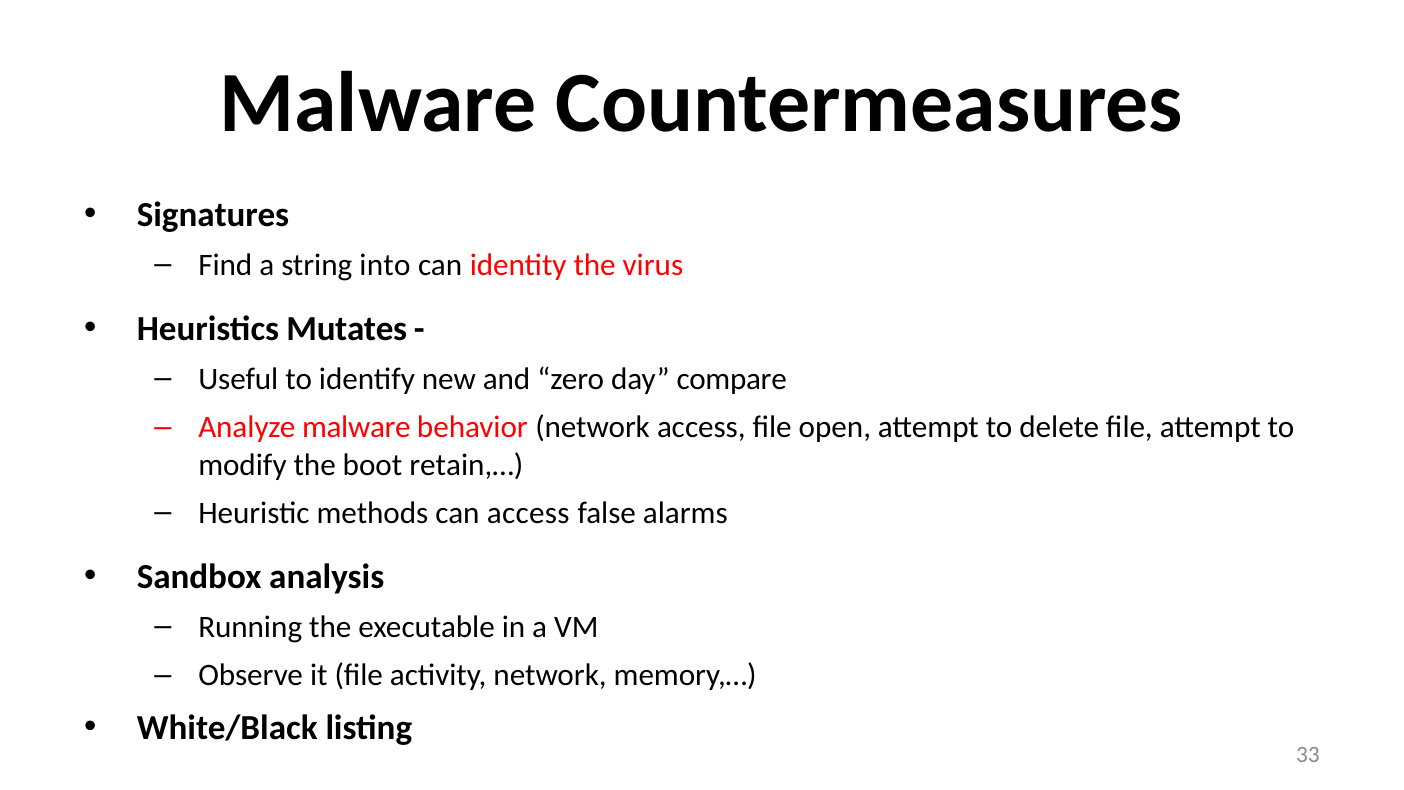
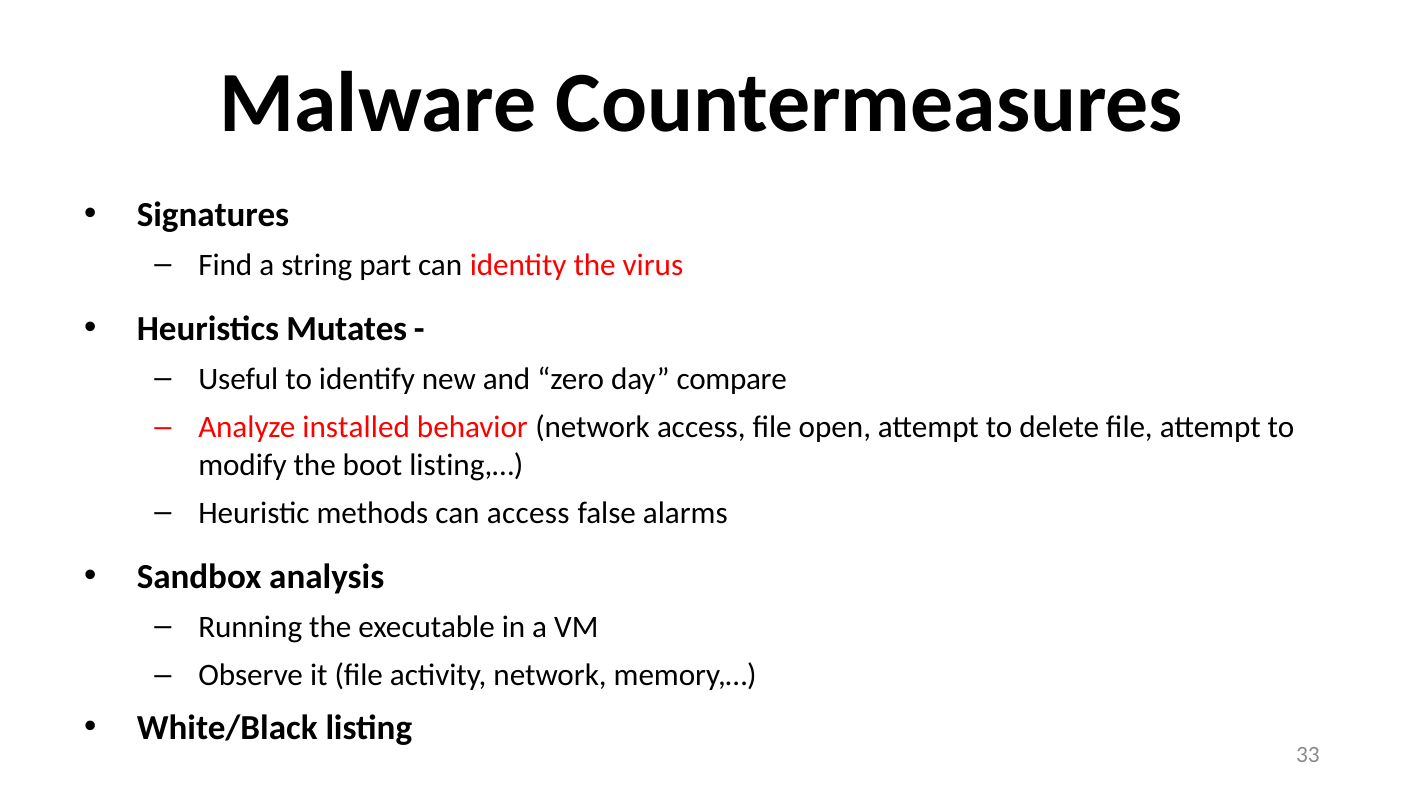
into: into -> part
Analyze malware: malware -> installed
retain,…: retain,… -> listing,…
